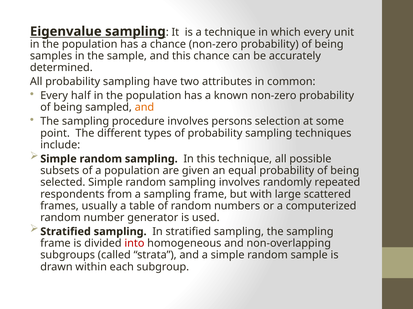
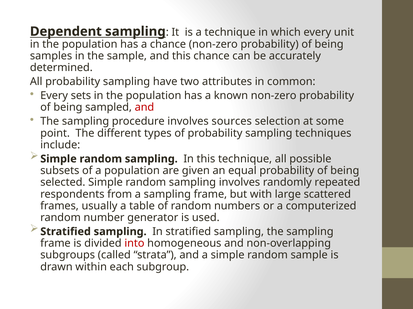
Eigenvalue: Eigenvalue -> Dependent
half: half -> sets
and at (144, 108) colour: orange -> red
persons: persons -> sources
